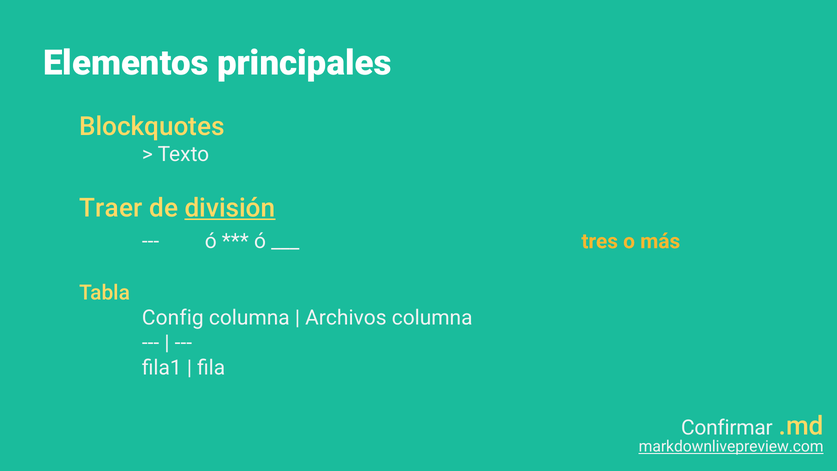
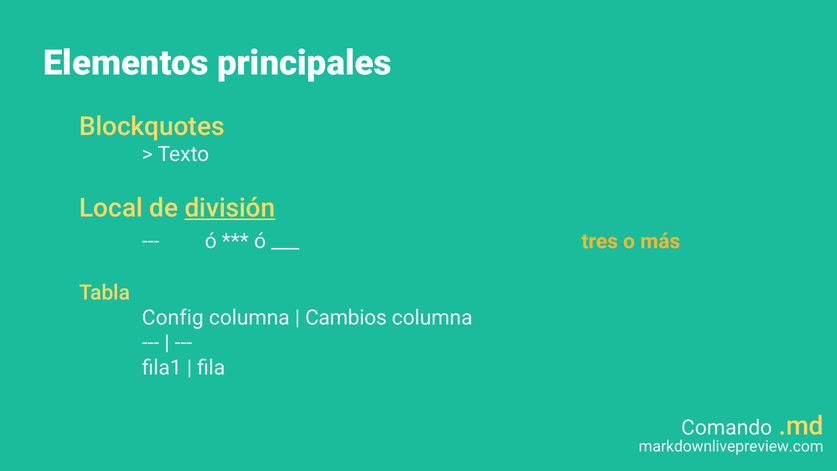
Traer: Traer -> Local
Archivos: Archivos -> Cambios
Confirmar: Confirmar -> Comando
markdownlivepreview.com underline: present -> none
